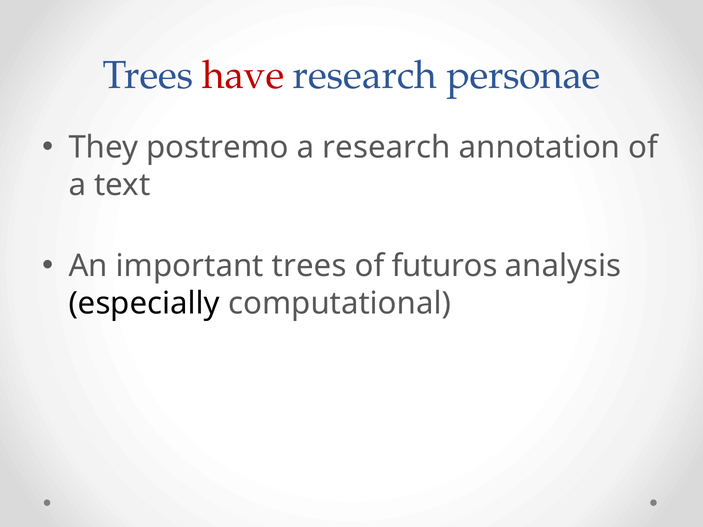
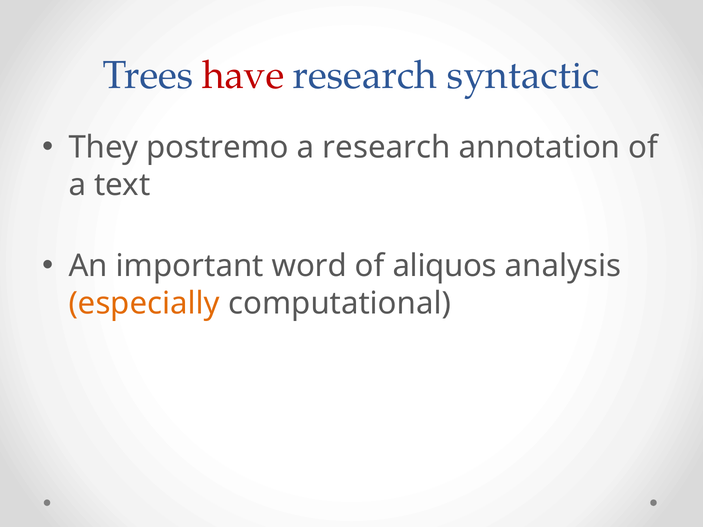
personae: personae -> syntactic
important trees: trees -> word
futuros: futuros -> aliquos
especially colour: black -> orange
